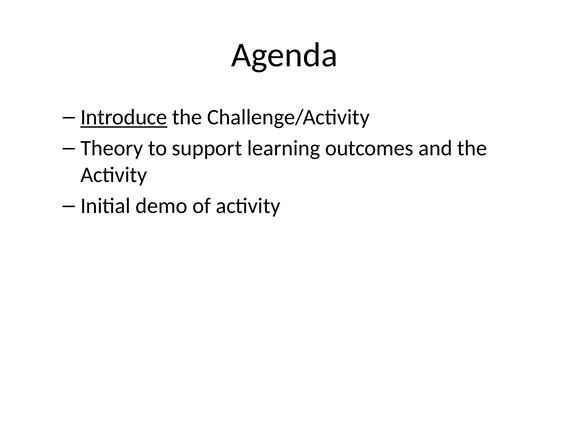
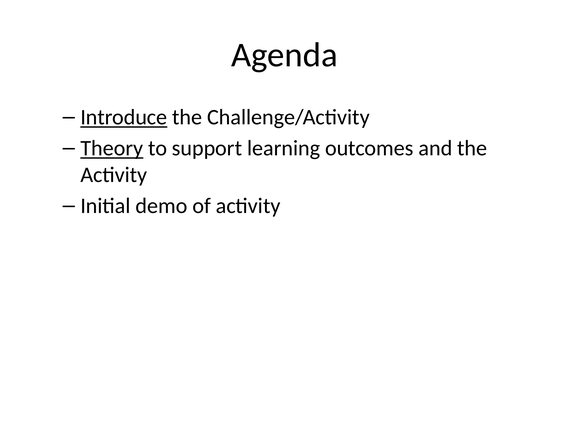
Theory underline: none -> present
